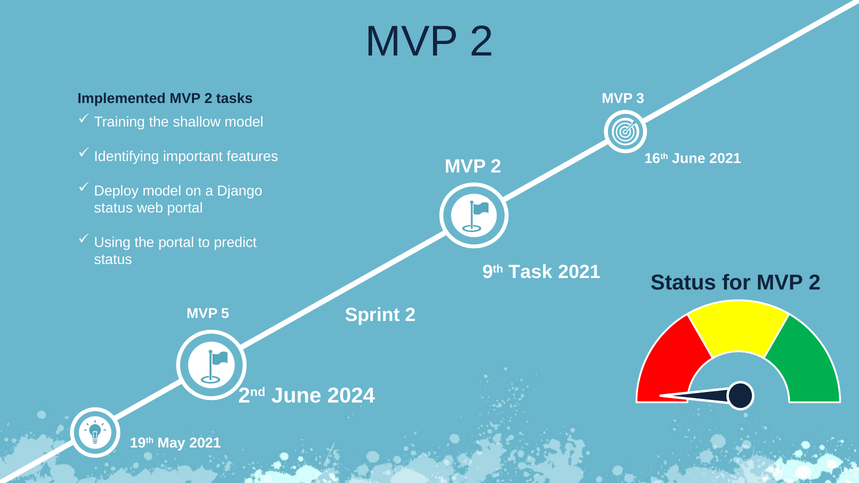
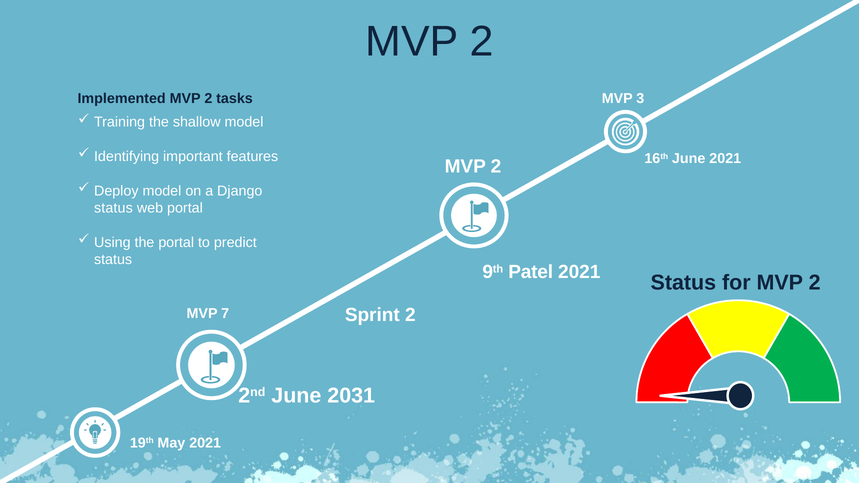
Task: Task -> Patel
5: 5 -> 7
2024: 2024 -> 2031
